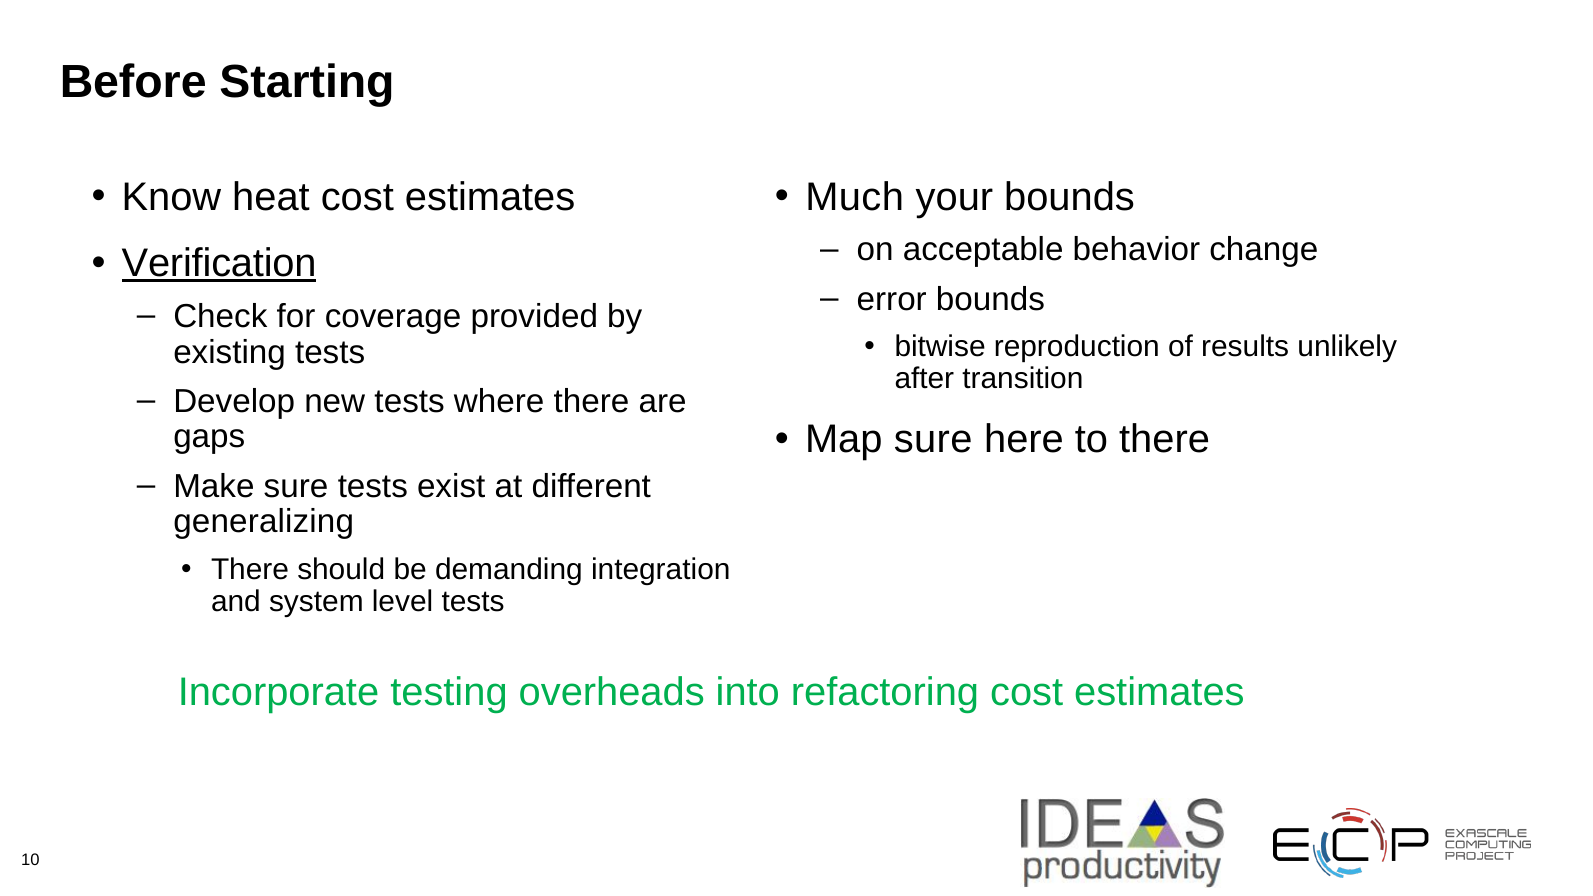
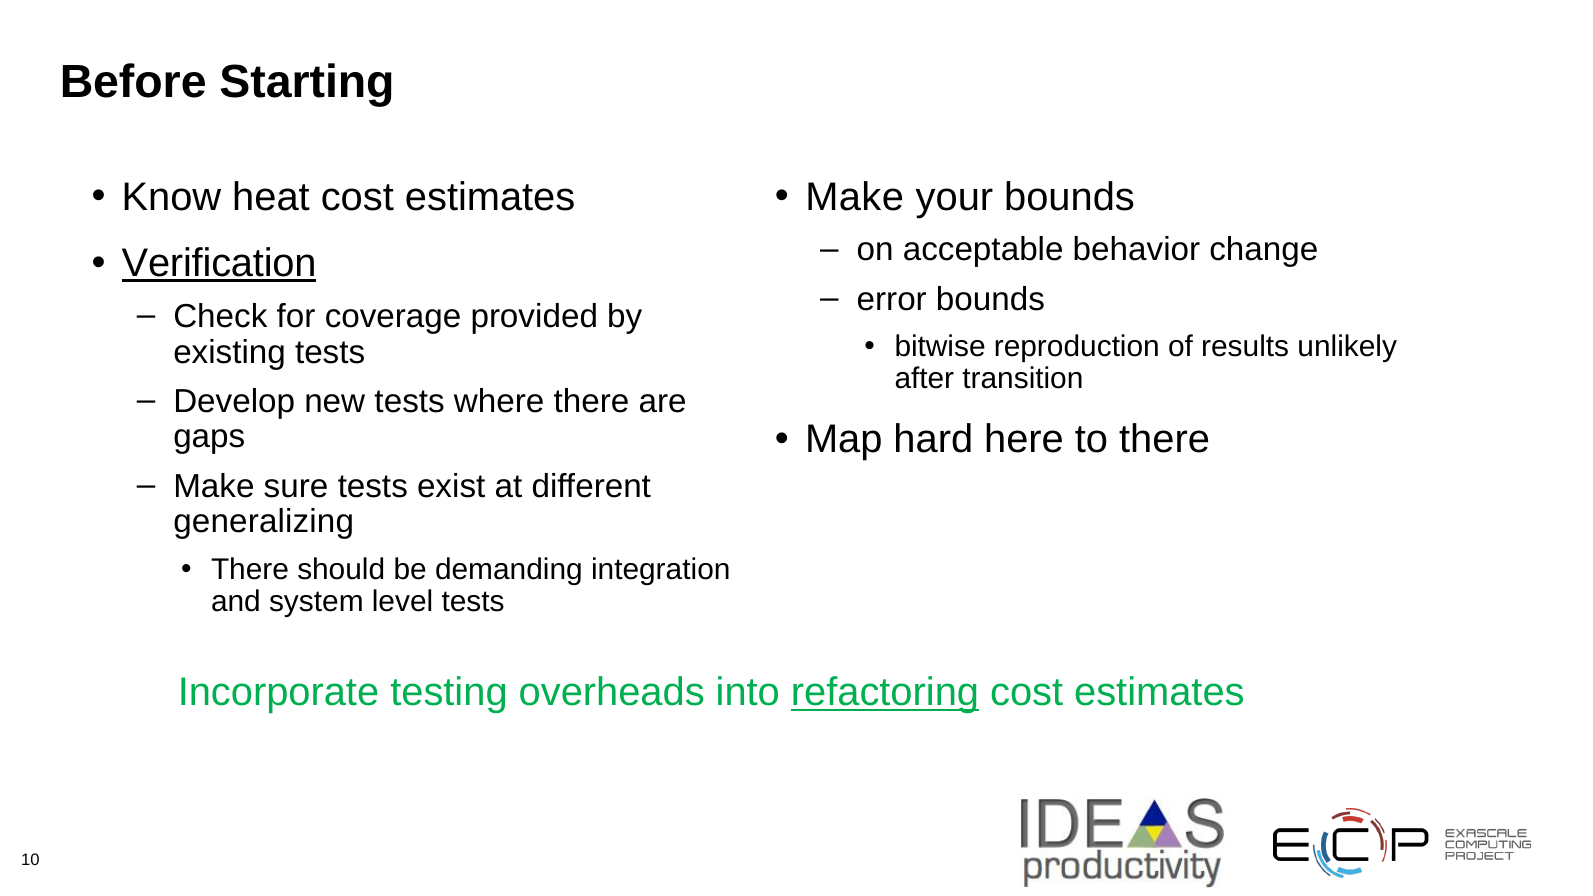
Much at (855, 197): Much -> Make
Map sure: sure -> hard
refactoring underline: none -> present
